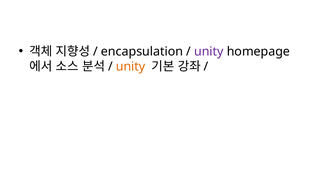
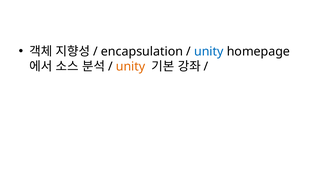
unity at (209, 52) colour: purple -> blue
